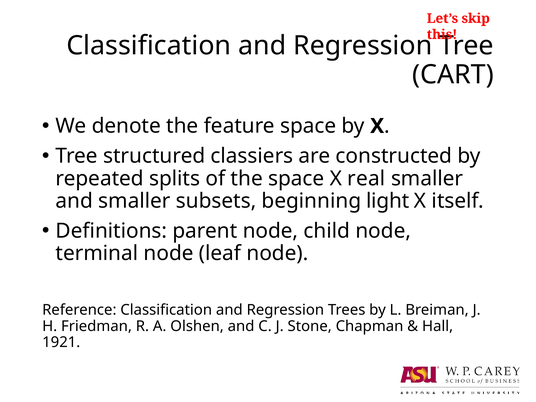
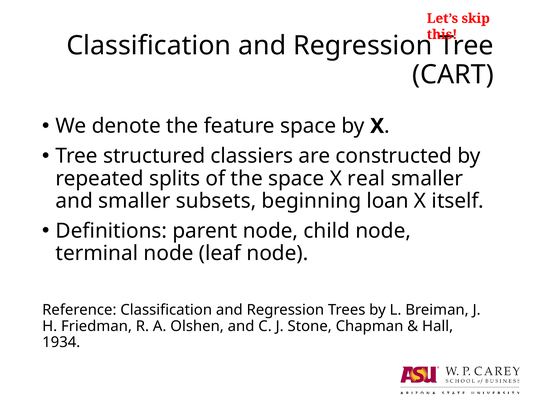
light: light -> loan
1921: 1921 -> 1934
